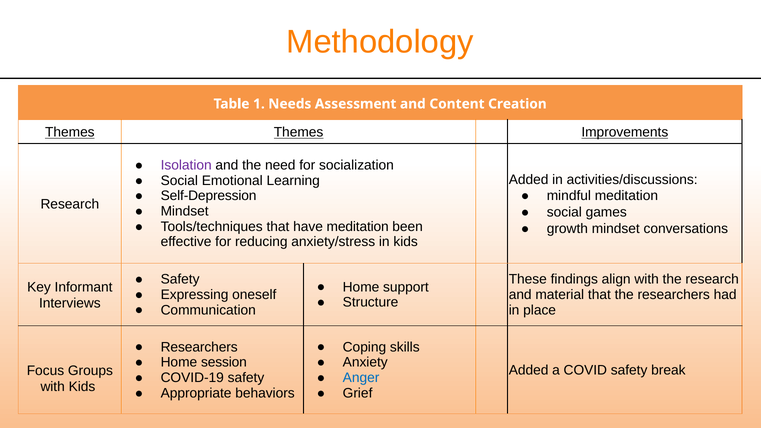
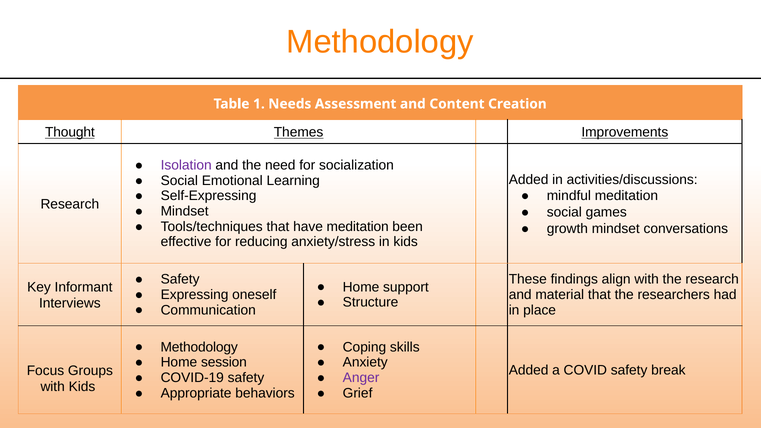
Themes at (70, 132): Themes -> Thought
Self-Depression: Self-Depression -> Self-Expressing
Researchers at (199, 347): Researchers -> Methodology
Anger colour: blue -> purple
